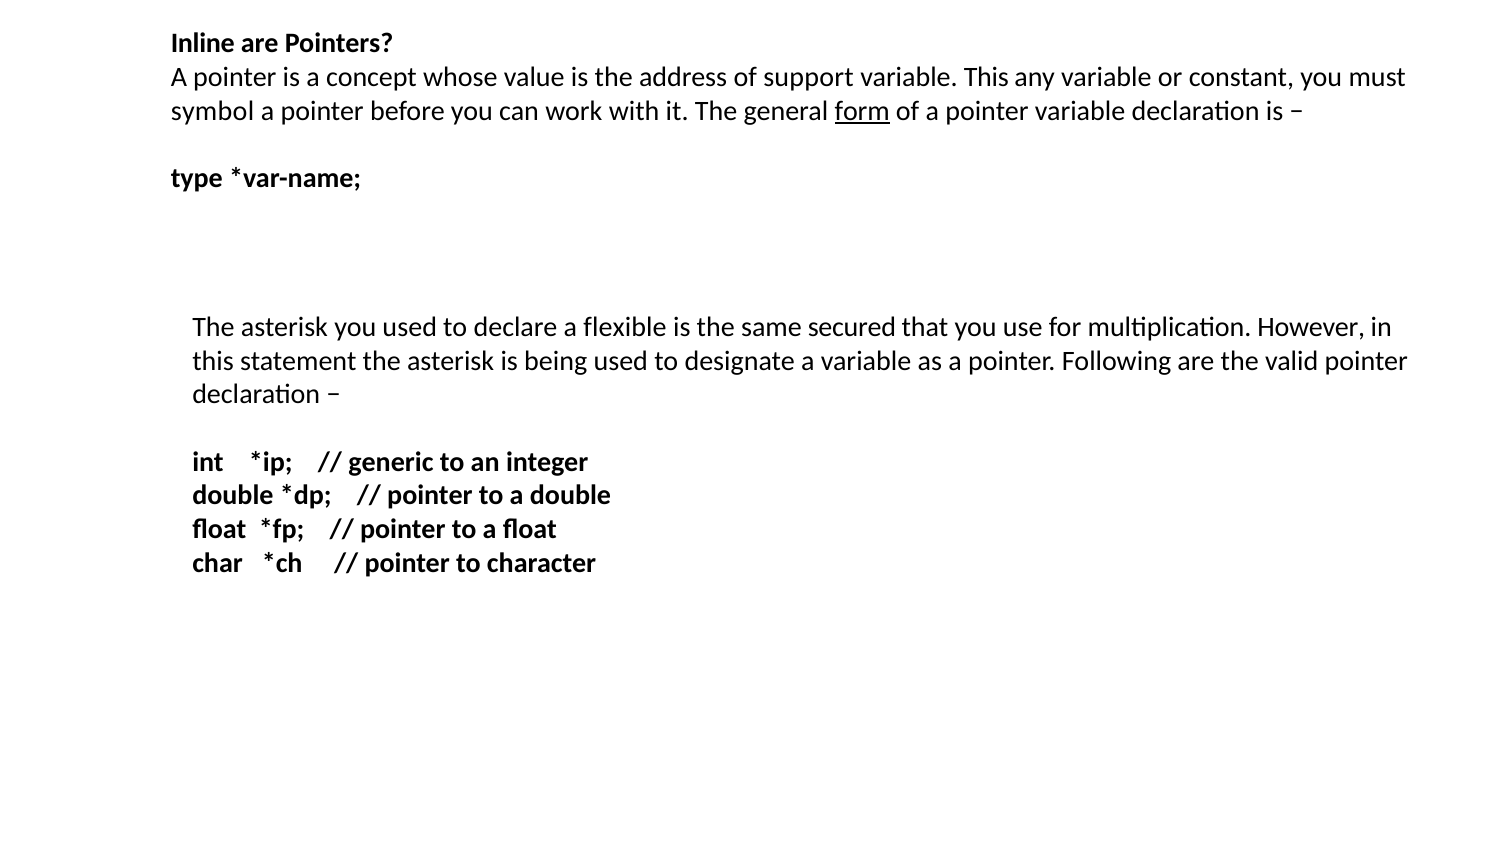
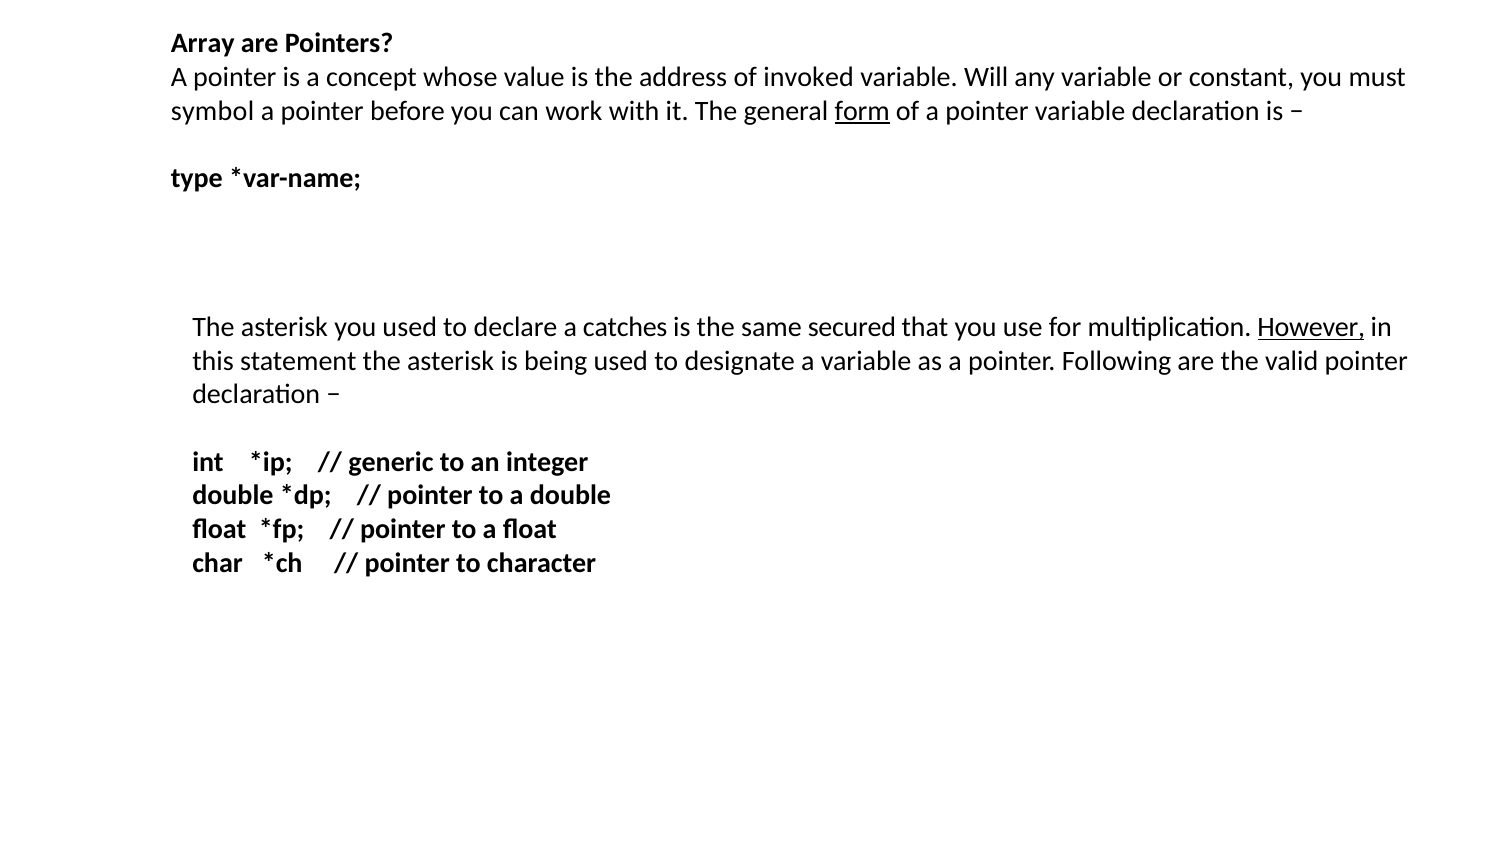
Inline: Inline -> Array
support: support -> invoked
variable This: This -> Will
flexible: flexible -> catches
However underline: none -> present
